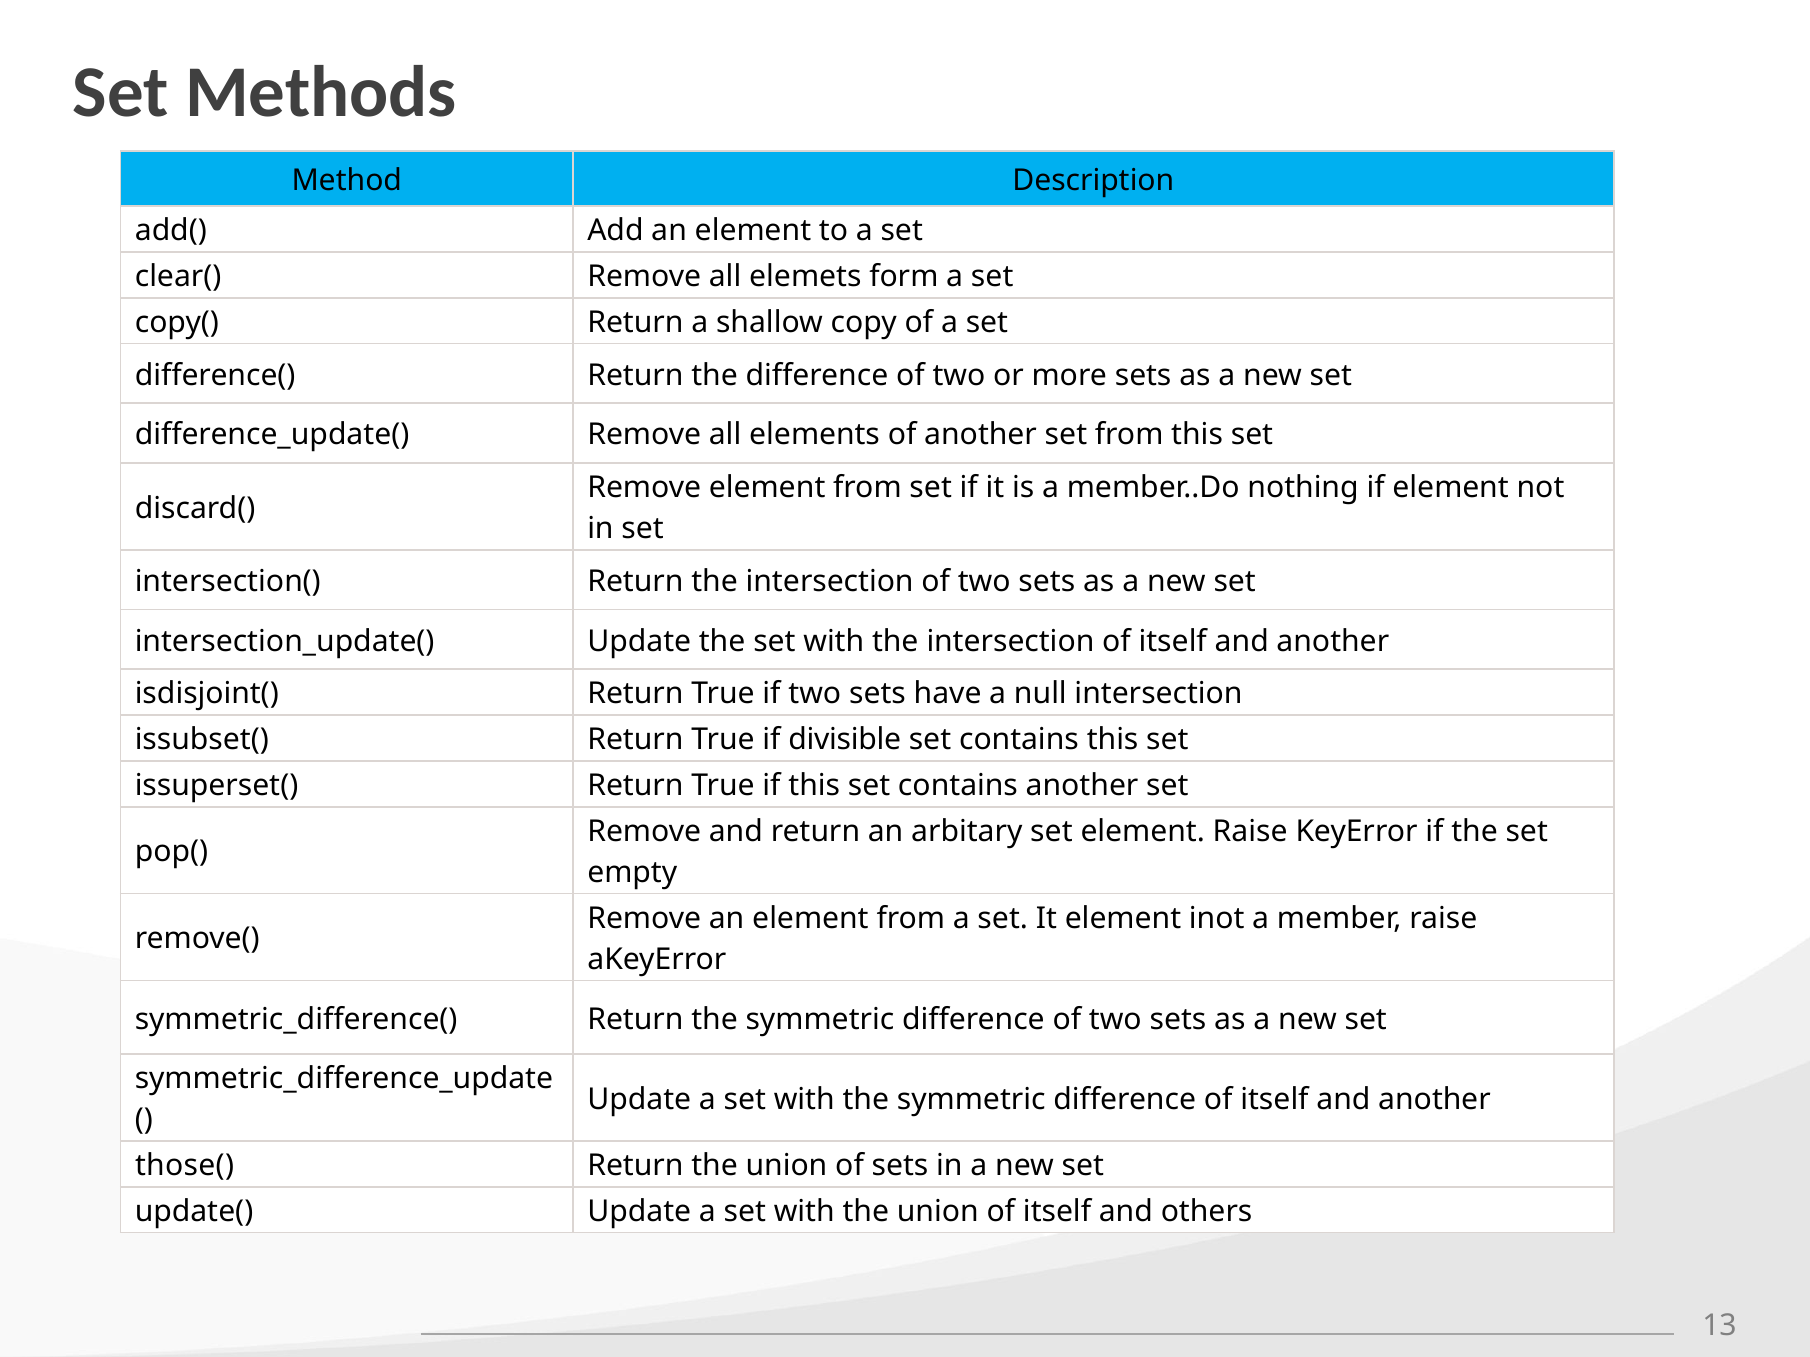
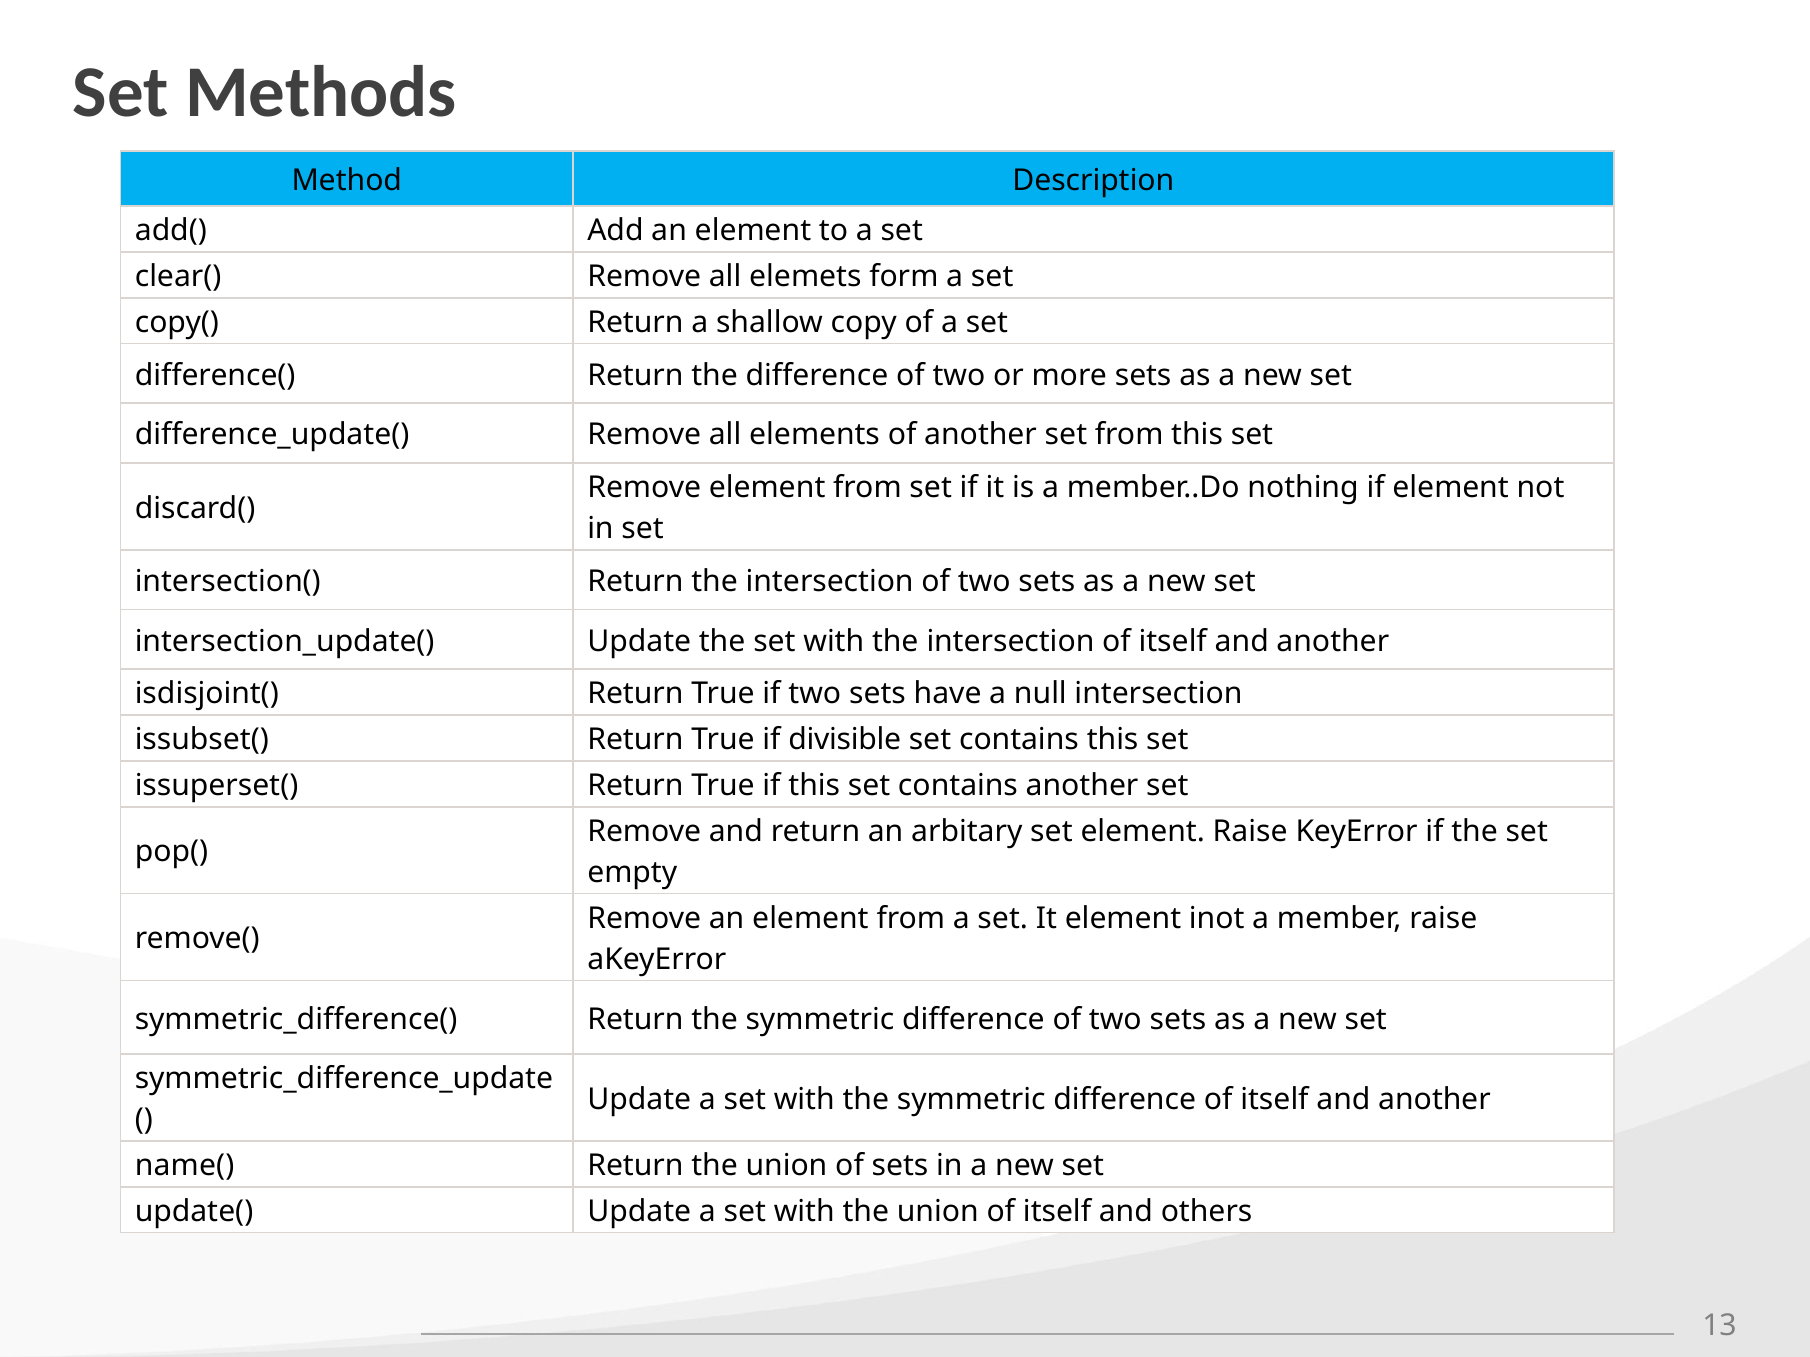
those(: those( -> name(
